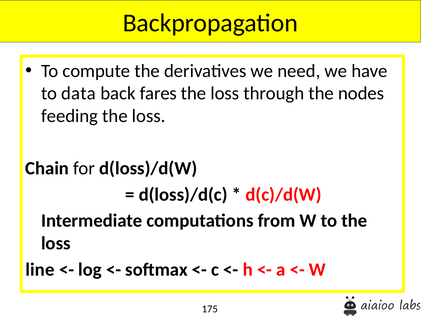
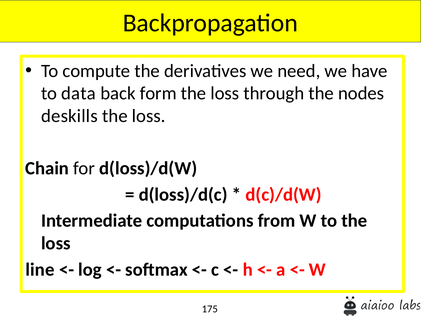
fares: fares -> form
feeding: feeding -> deskills
